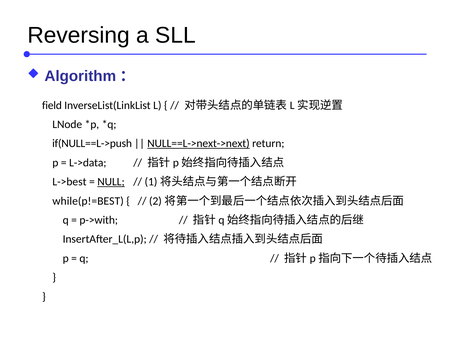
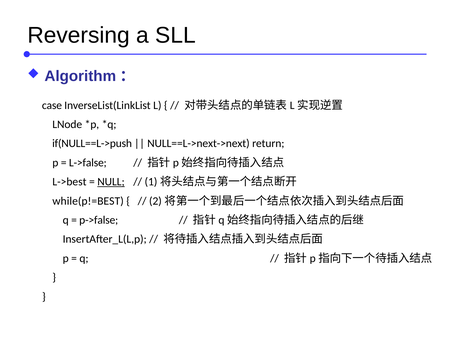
field: field -> case
NULL==L->next->next underline: present -> none
L->data: L->data -> L->false
p->with: p->with -> p->false
